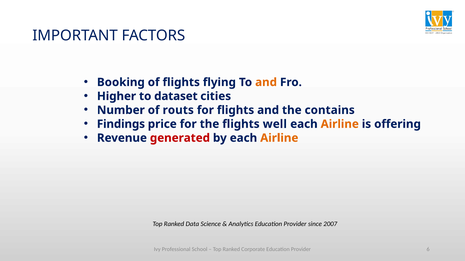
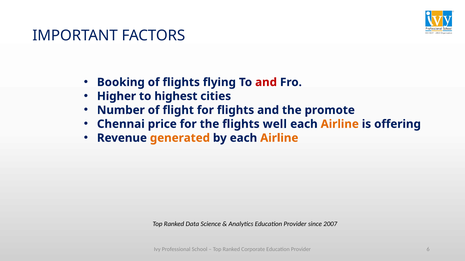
and at (266, 82) colour: orange -> red
dataset: dataset -> highest
routs: routs -> flight
contains: contains -> promote
Findings: Findings -> Chennai
generated colour: red -> orange
